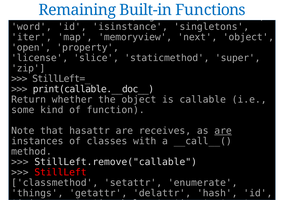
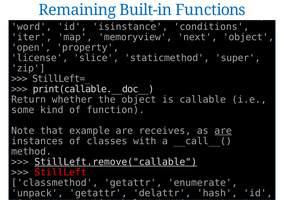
singletons: singletons -> conditions
that hasattr: hasattr -> example
StillLeft.remove("callable underline: none -> present
classmethod setattr: setattr -> getattr
things: things -> unpack
